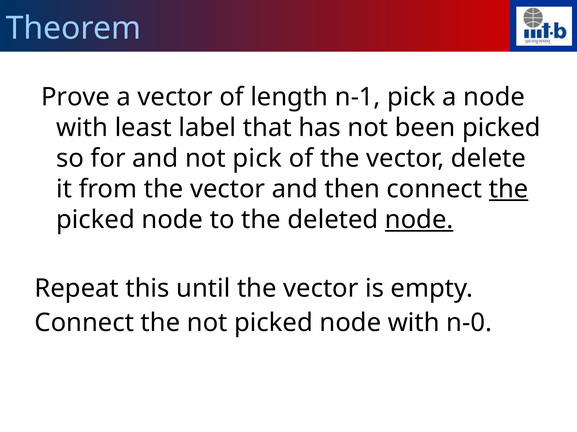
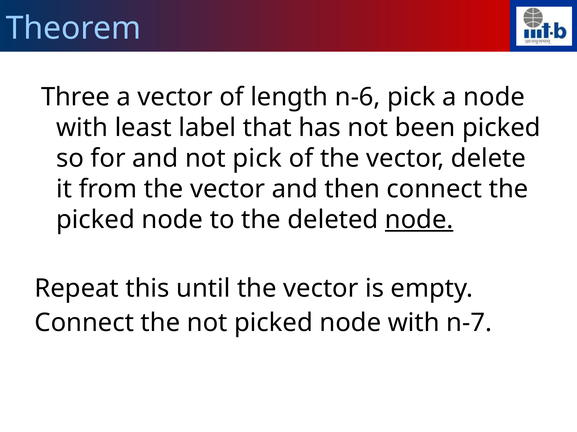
Prove: Prove -> Three
n-1: n-1 -> n-6
the at (509, 189) underline: present -> none
n-0: n-0 -> n-7
